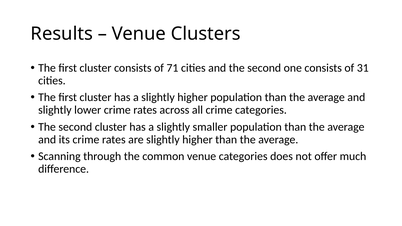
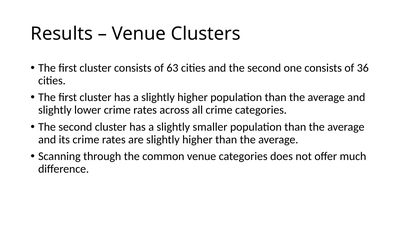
71: 71 -> 63
31: 31 -> 36
